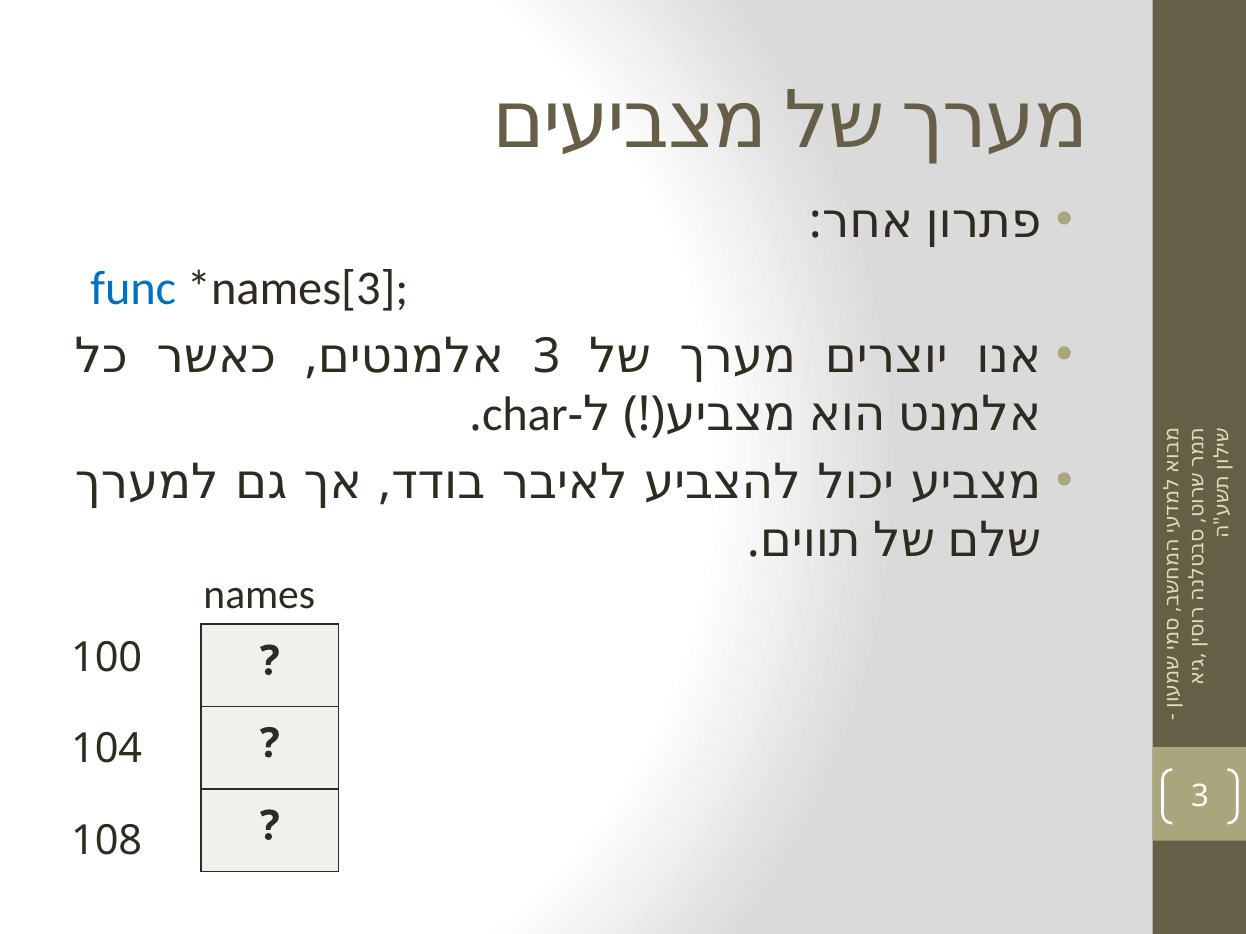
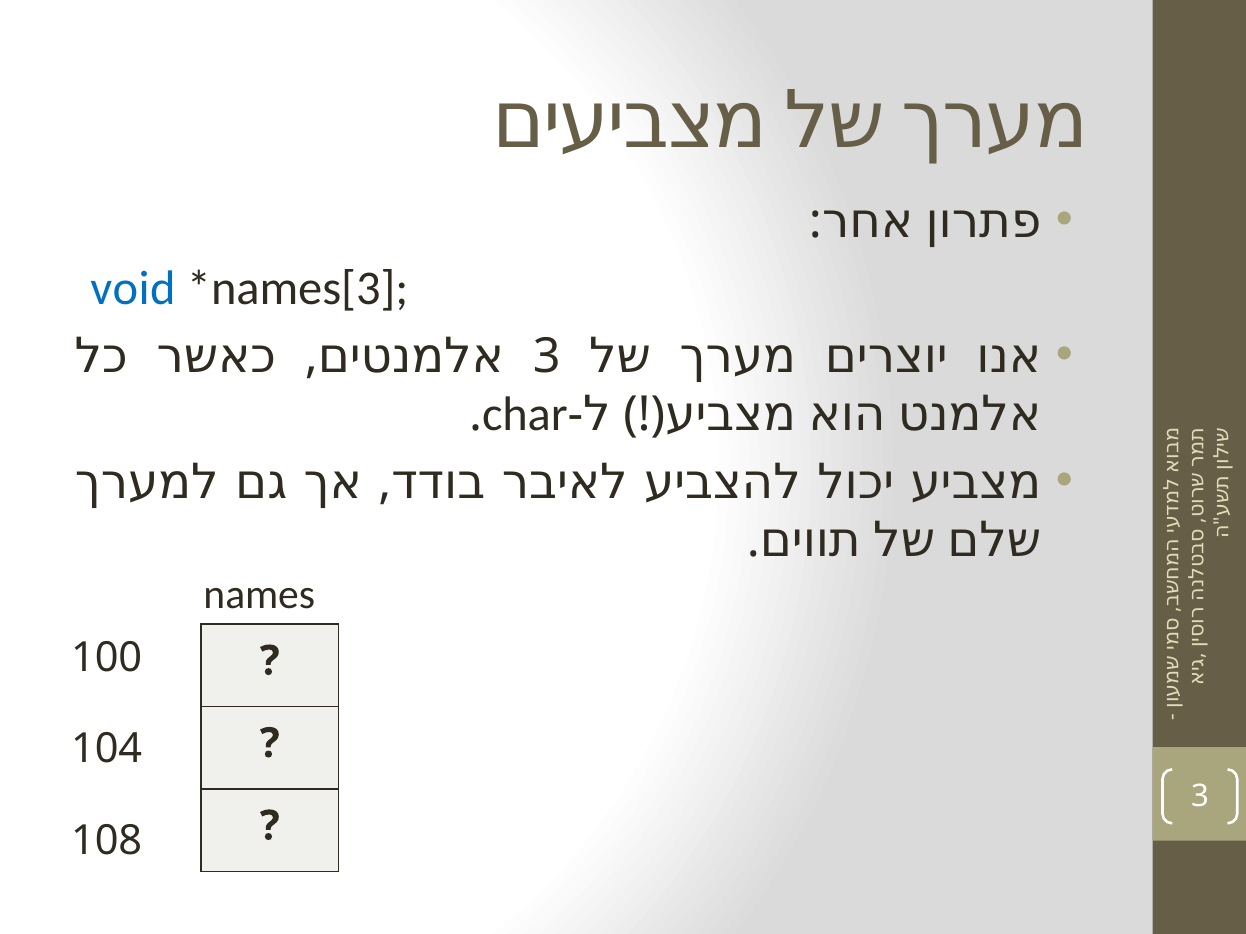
func: func -> void
